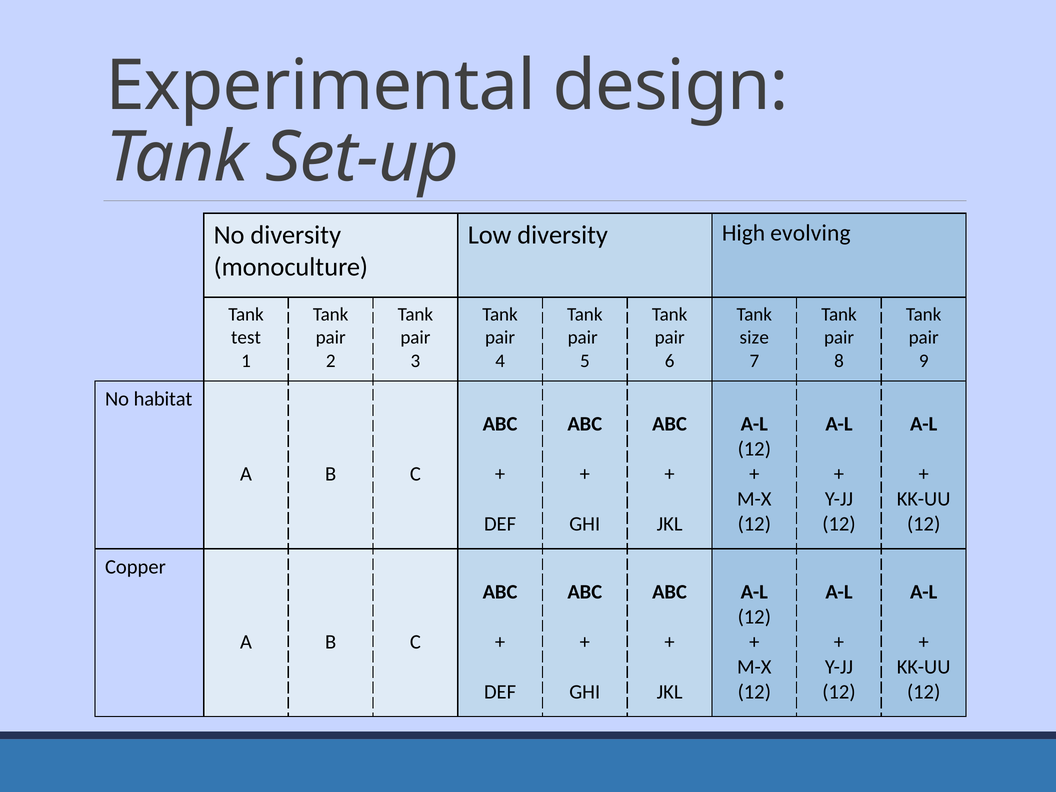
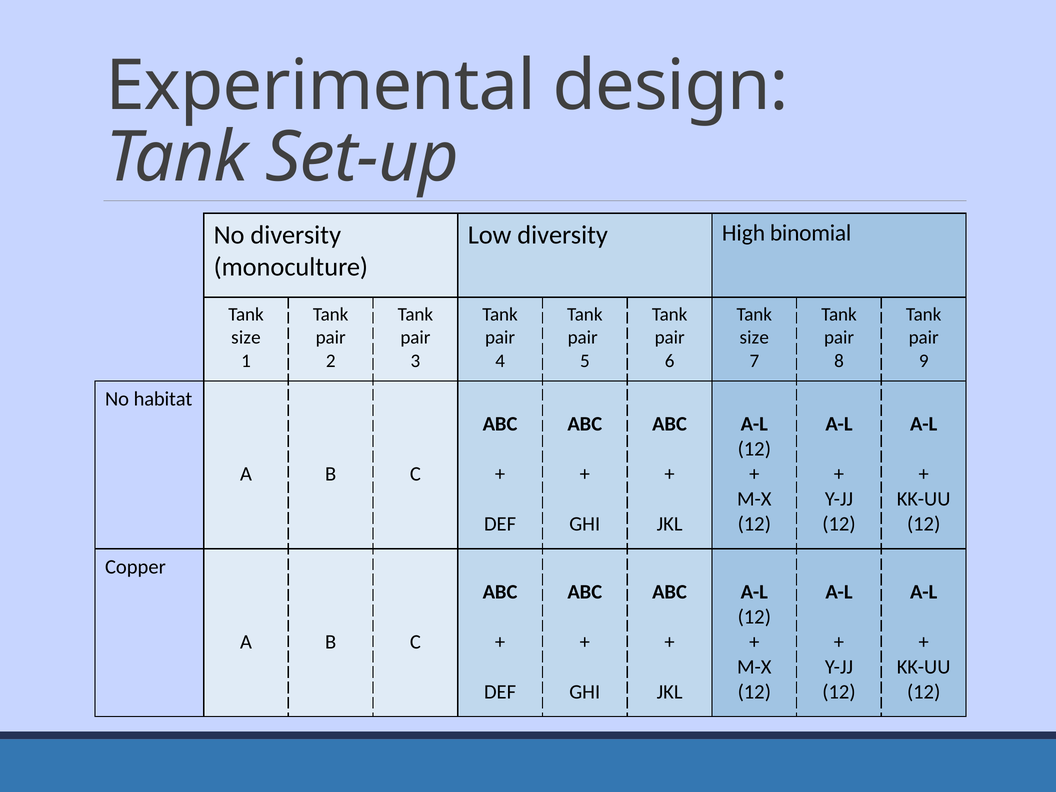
evolving: evolving -> binomial
test at (246, 338): test -> size
